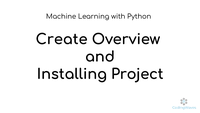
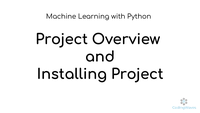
Create at (62, 39): Create -> Project
